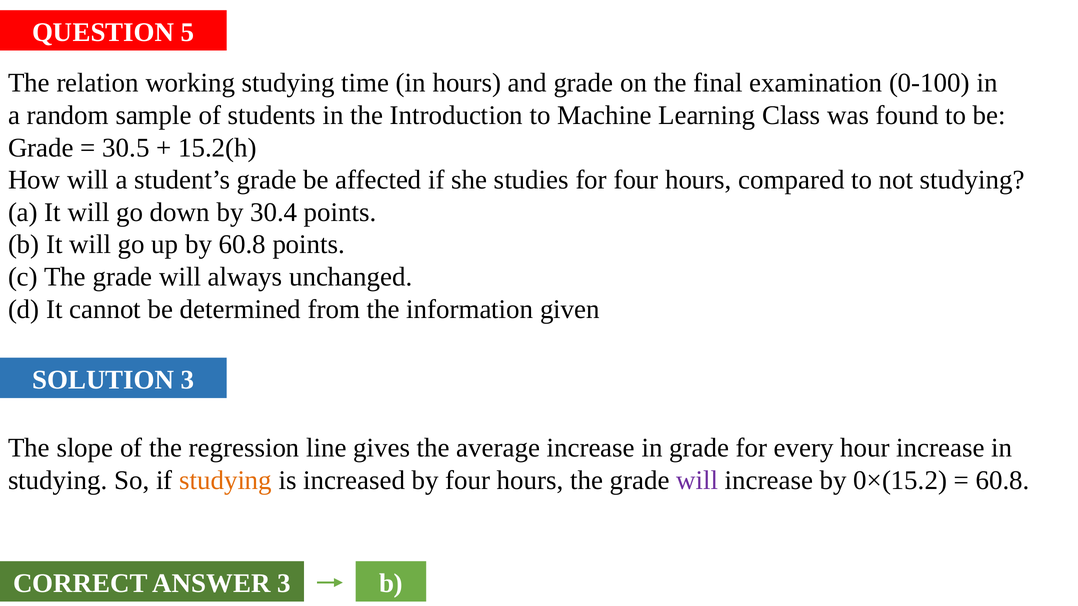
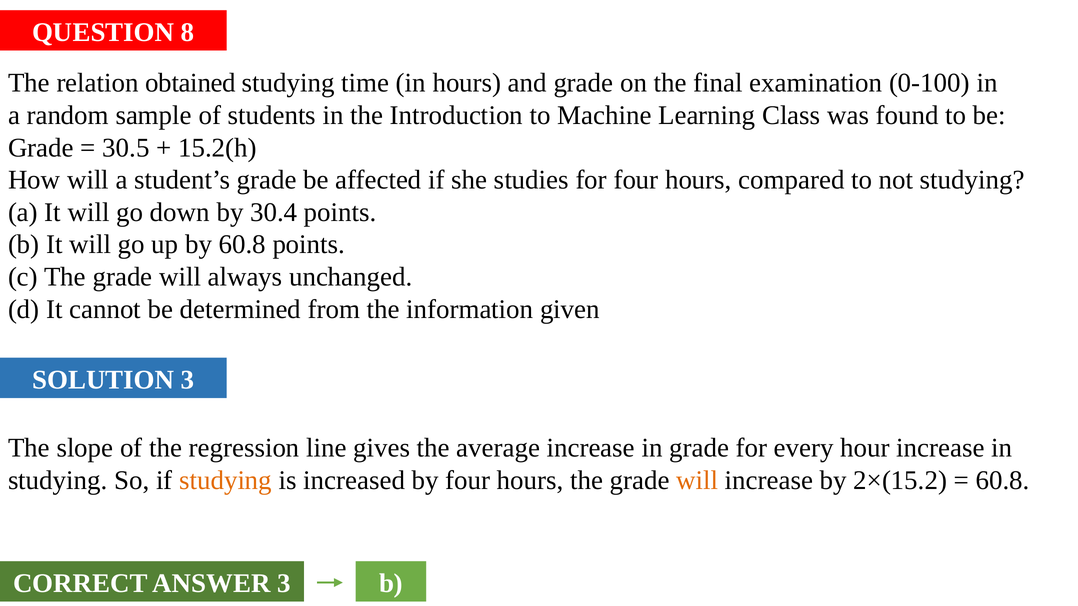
5: 5 -> 8
working: working -> obtained
will at (697, 481) colour: purple -> orange
0×(15.2: 0×(15.2 -> 2×(15.2
